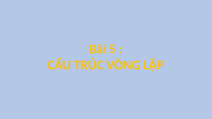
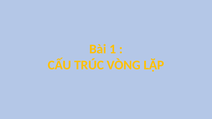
5: 5 -> 1
